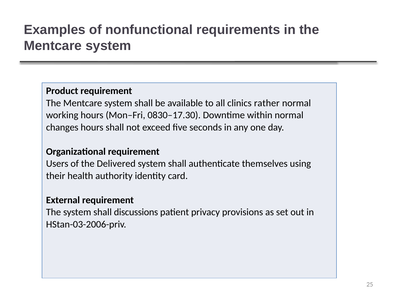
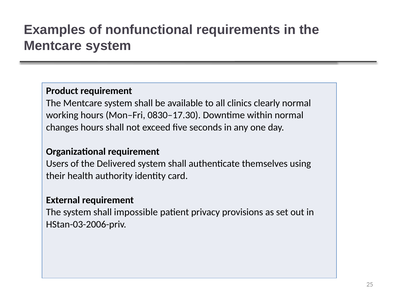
rather: rather -> clearly
discussions: discussions -> impossible
